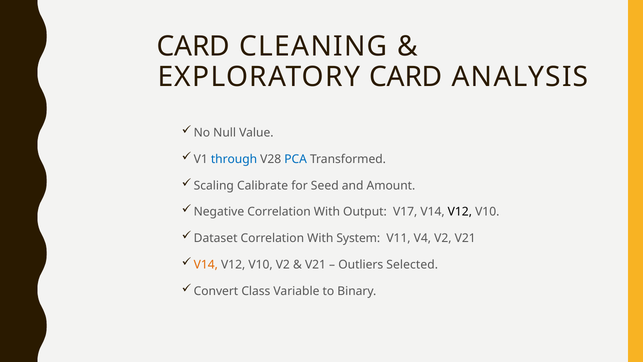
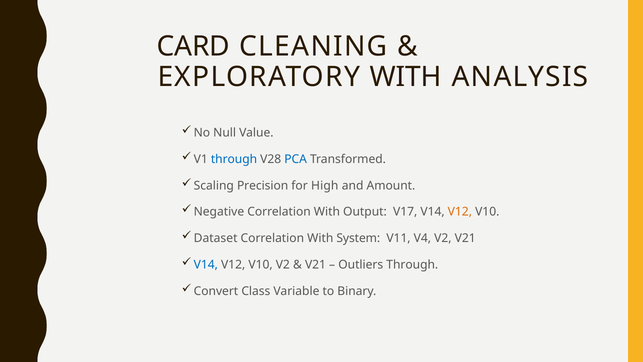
EXPLORATORY CARD: CARD -> WITH
Calibrate: Calibrate -> Precision
Seed: Seed -> High
V12 at (460, 212) colour: black -> orange
V14 at (206, 265) colour: orange -> blue
Outliers Selected: Selected -> Through
